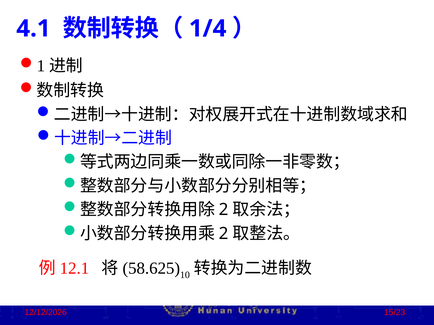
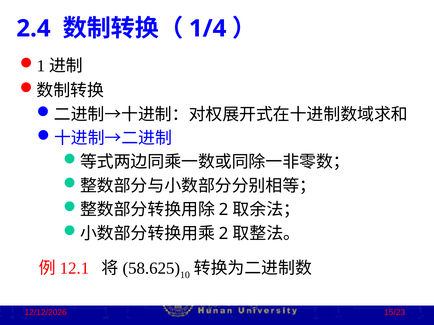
4.1: 4.1 -> 2.4
